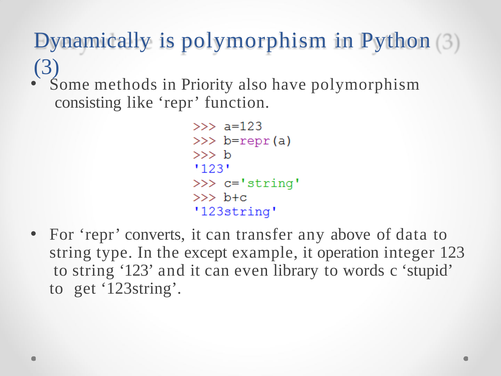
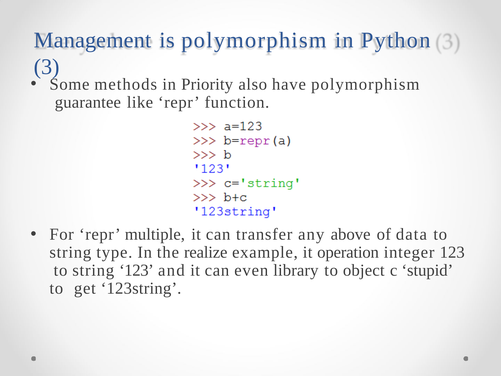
Dynamically: Dynamically -> Management
consisting: consisting -> guarantee
converts: converts -> multiple
except: except -> realize
words: words -> object
